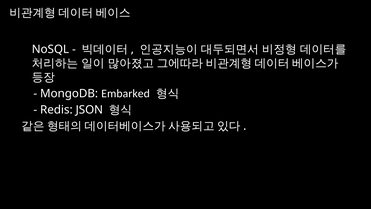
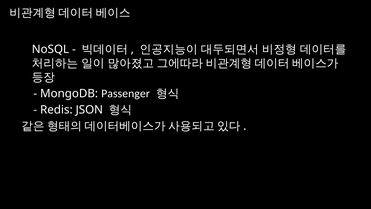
Embarked: Embarked -> Passenger
